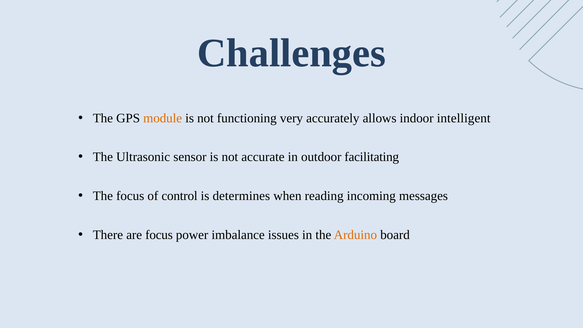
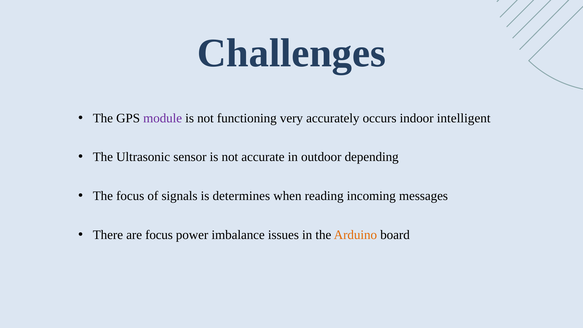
module colour: orange -> purple
allows: allows -> occurs
facilitating: facilitating -> depending
control: control -> signals
